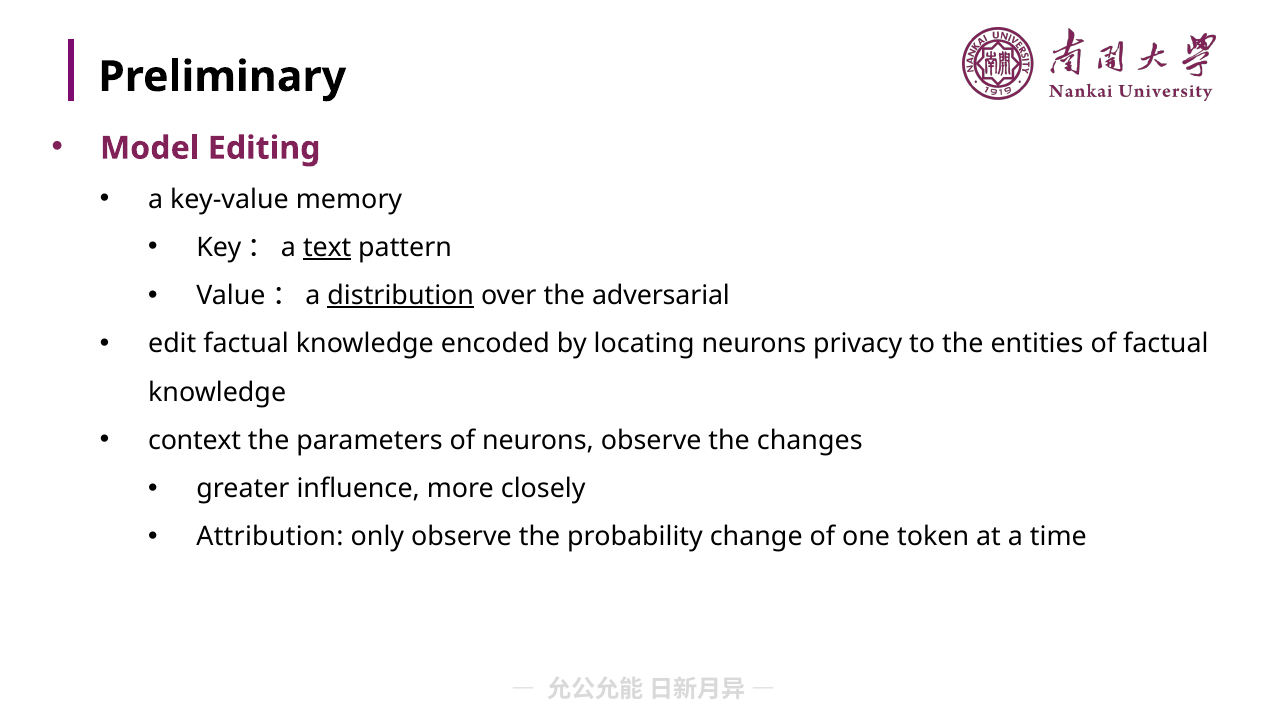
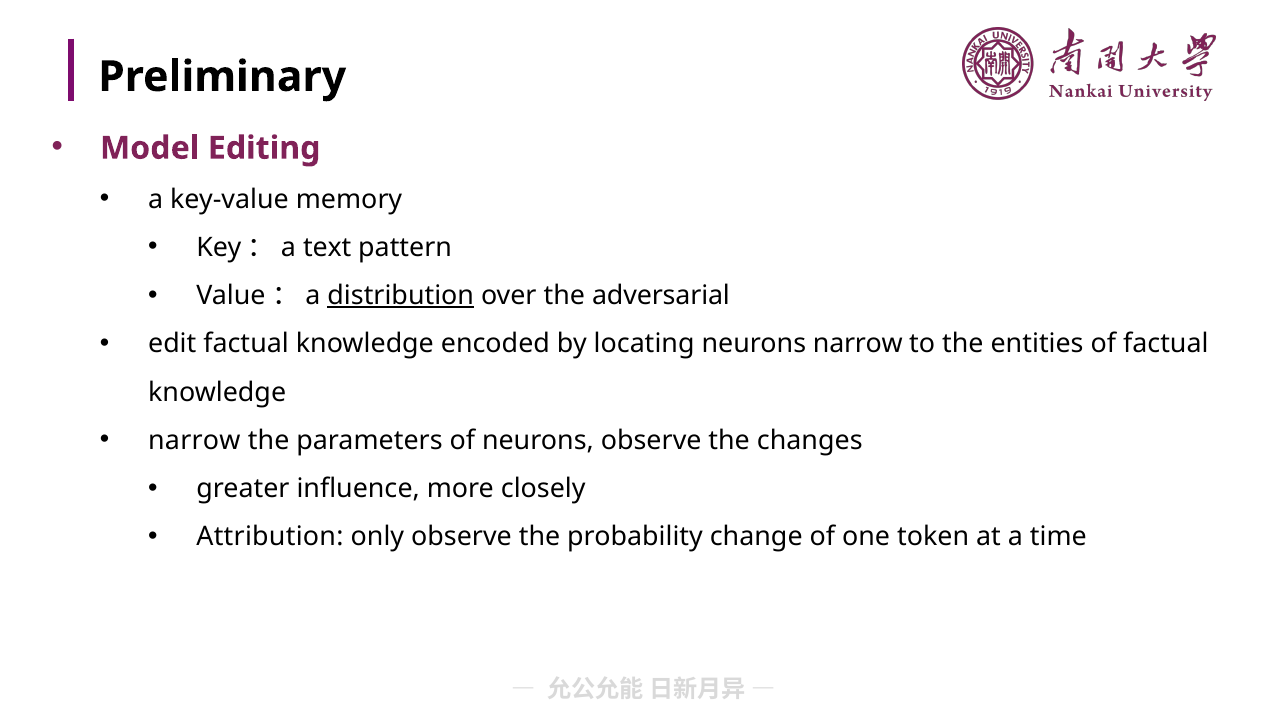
text underline: present -> none
neurons privacy: privacy -> narrow
context at (195, 441): context -> narrow
